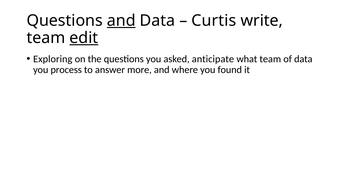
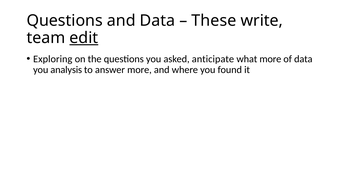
and at (121, 21) underline: present -> none
Curtis: Curtis -> These
what team: team -> more
process: process -> analysis
